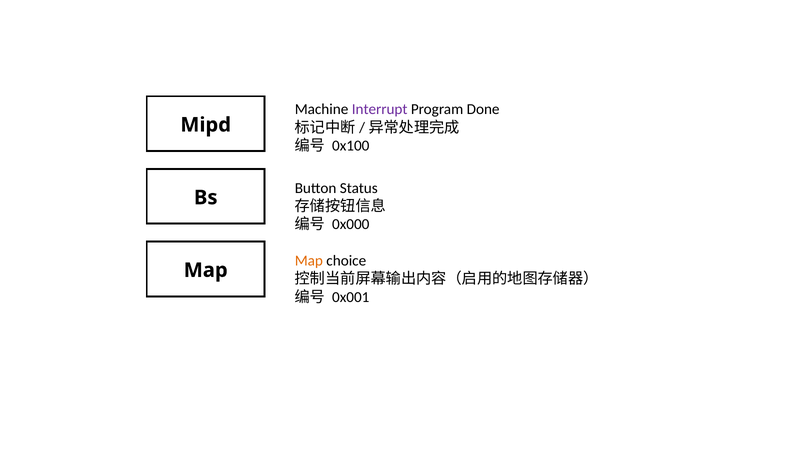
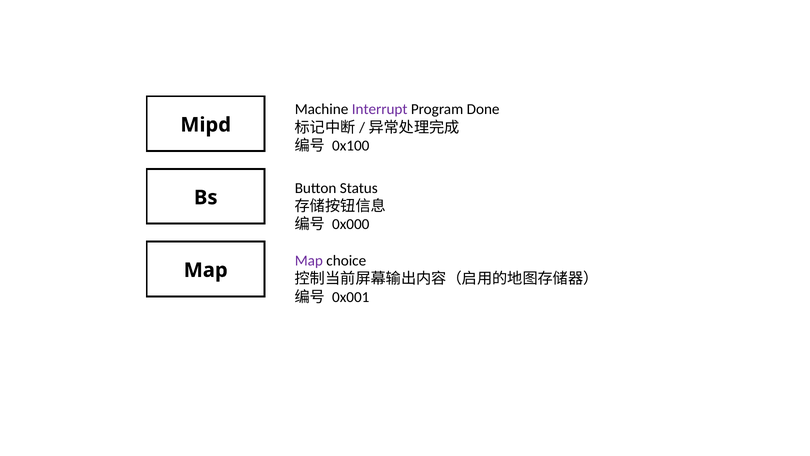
Map at (309, 260) colour: orange -> purple
